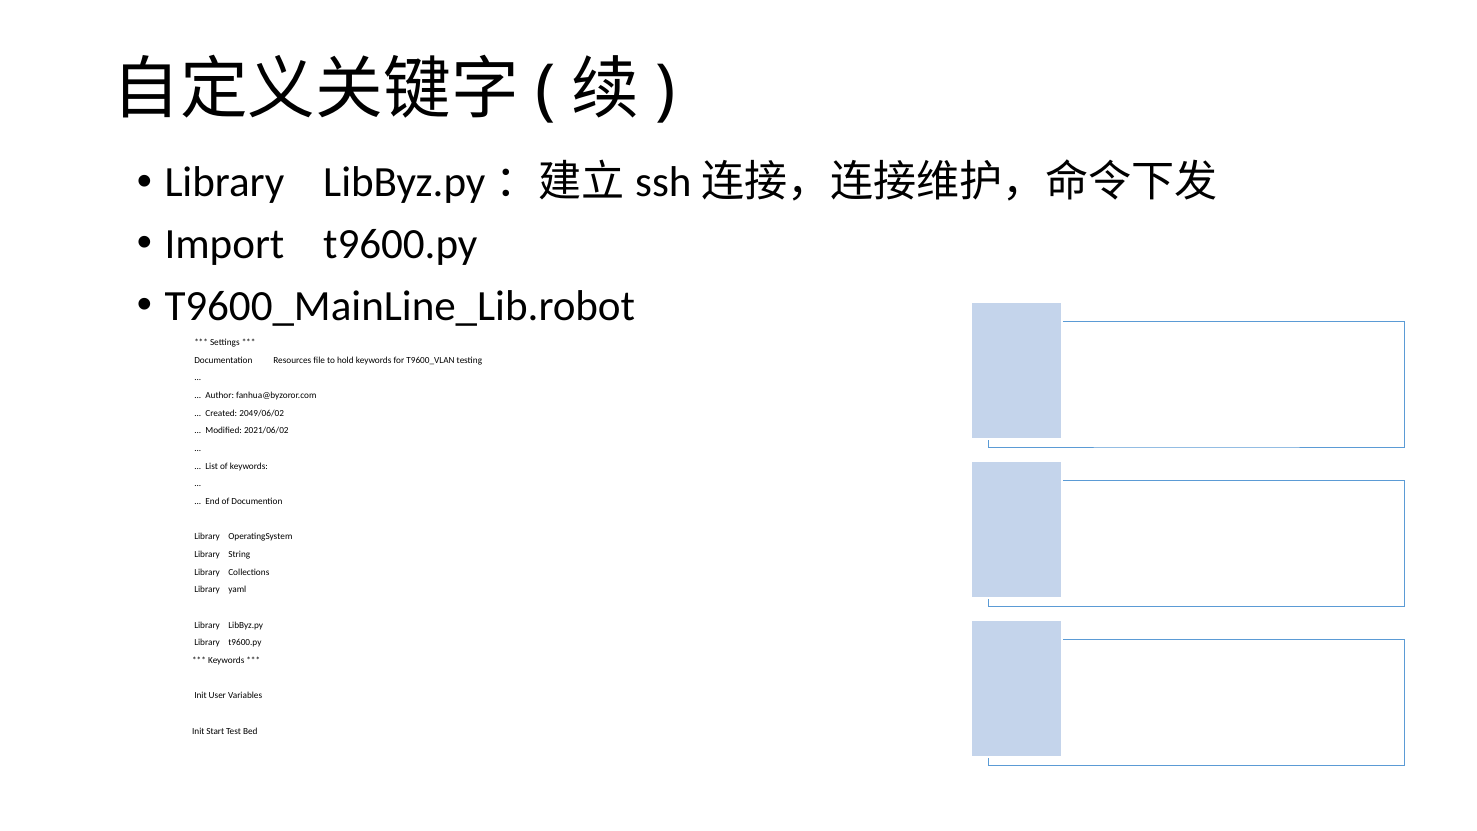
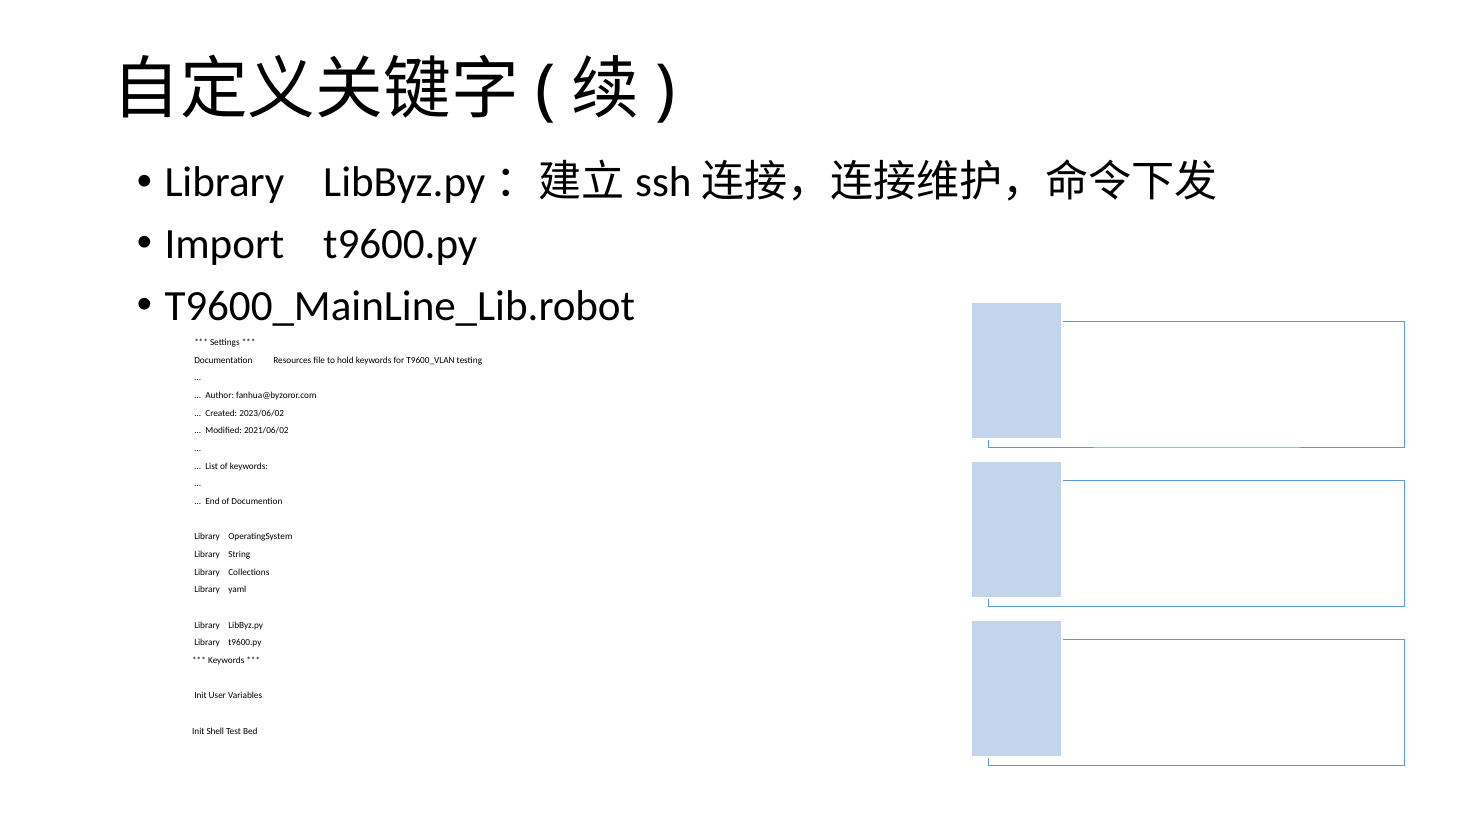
2049/06/02: 2049/06/02 -> 2023/06/02
Start: Start -> Shell
